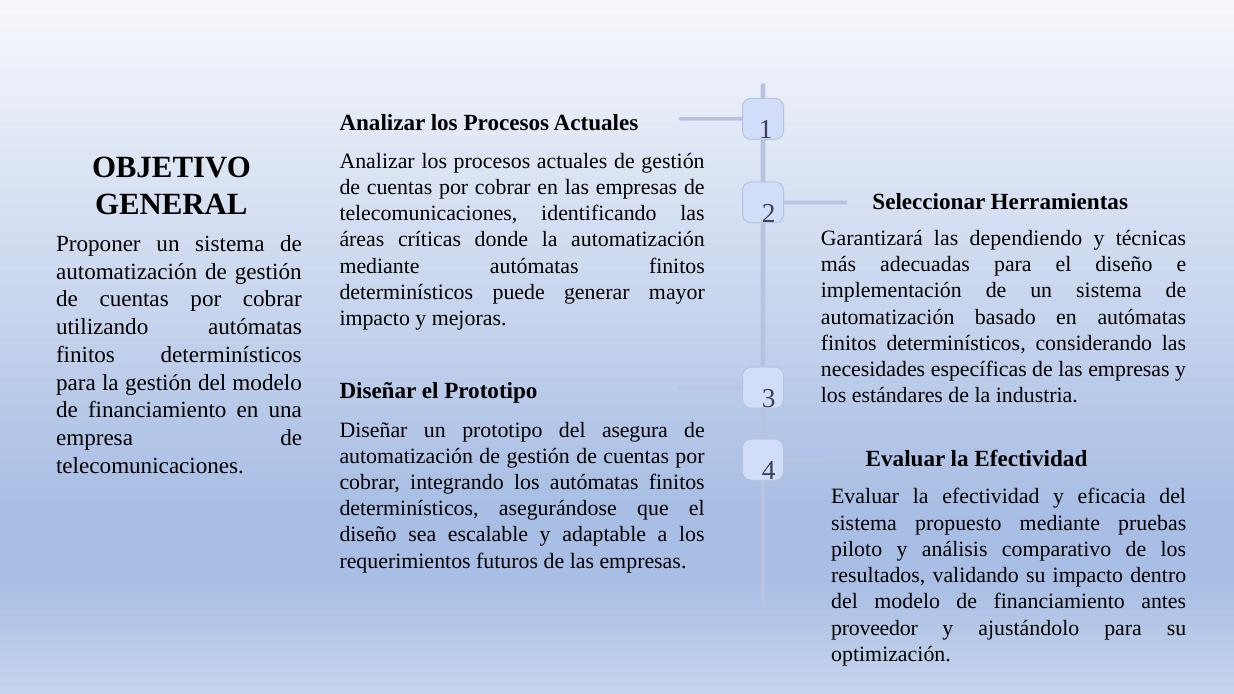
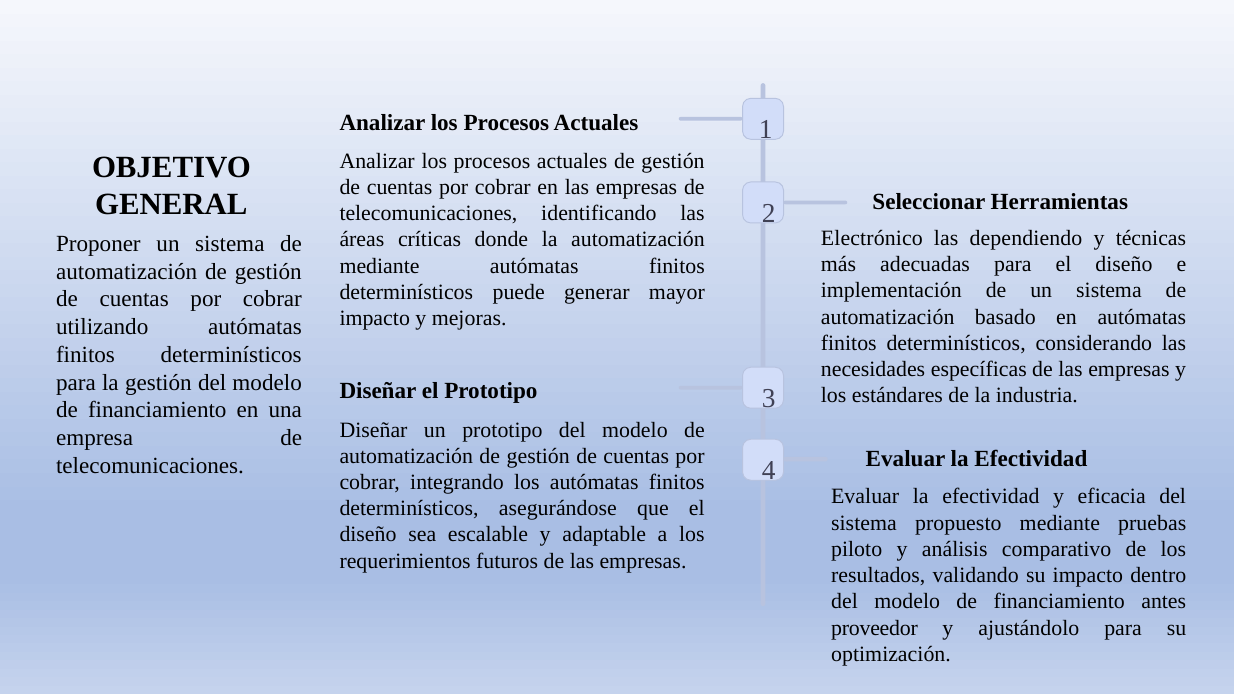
Garantizará: Garantizará -> Electrónico
prototipo del asegura: asegura -> modelo
